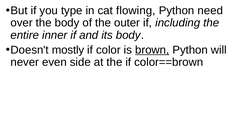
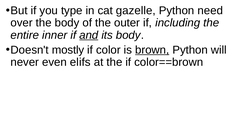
flowing: flowing -> gazelle
and underline: none -> present
side: side -> elifs
